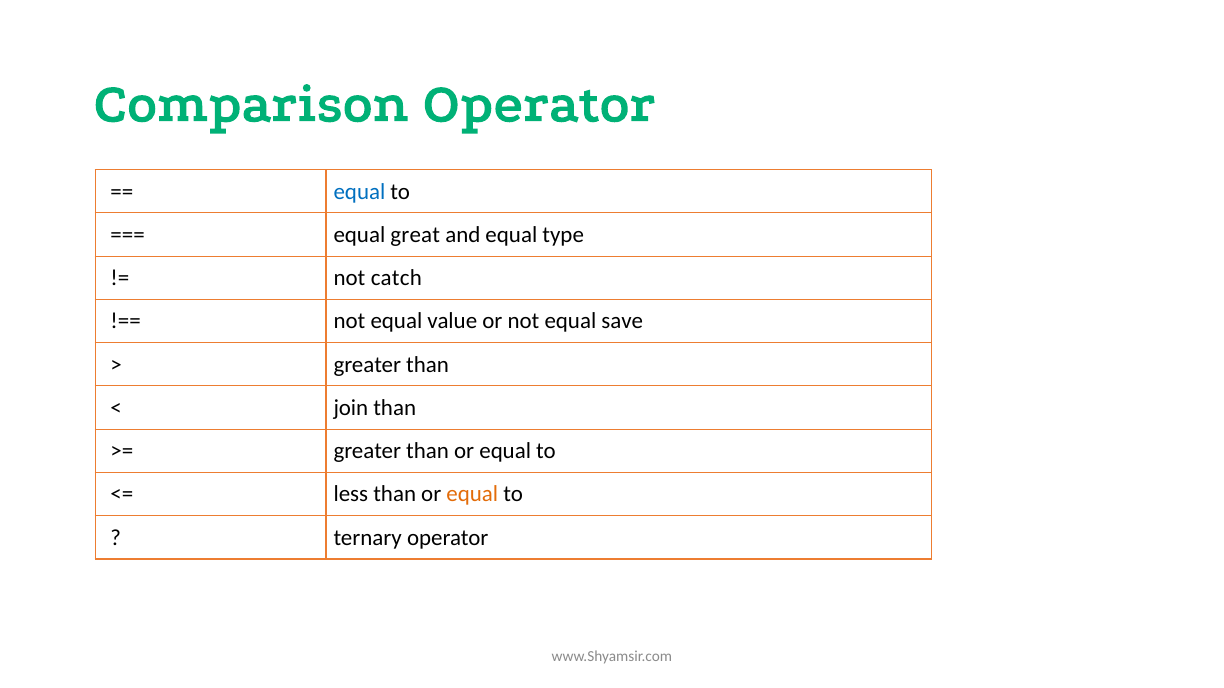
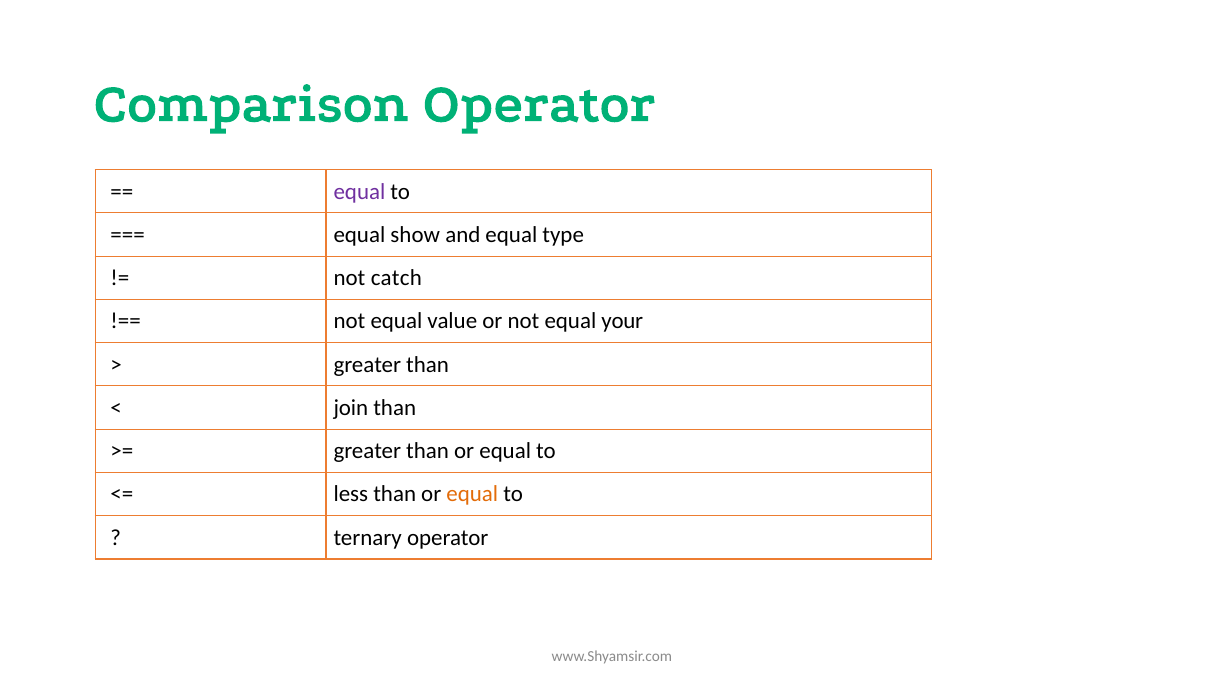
equal at (359, 192) colour: blue -> purple
great: great -> show
save: save -> your
